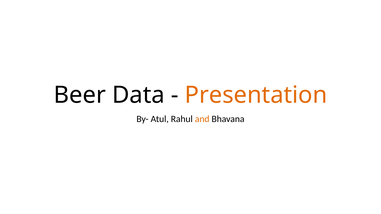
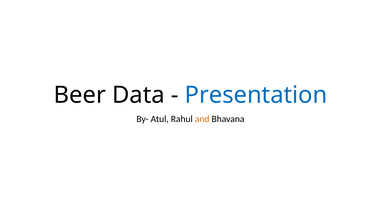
Presentation colour: orange -> blue
